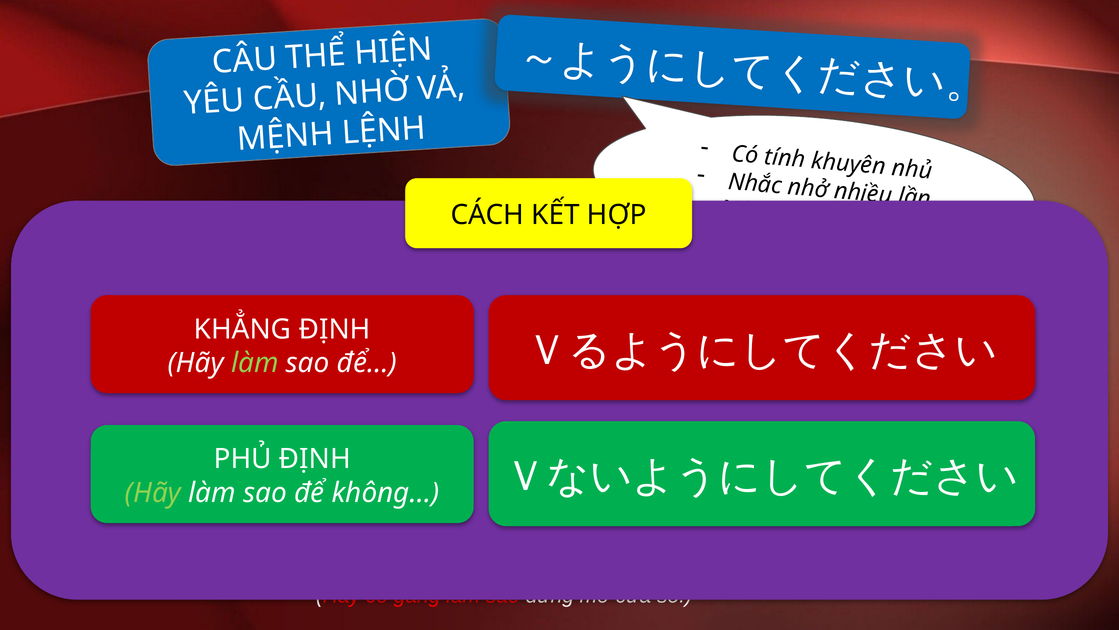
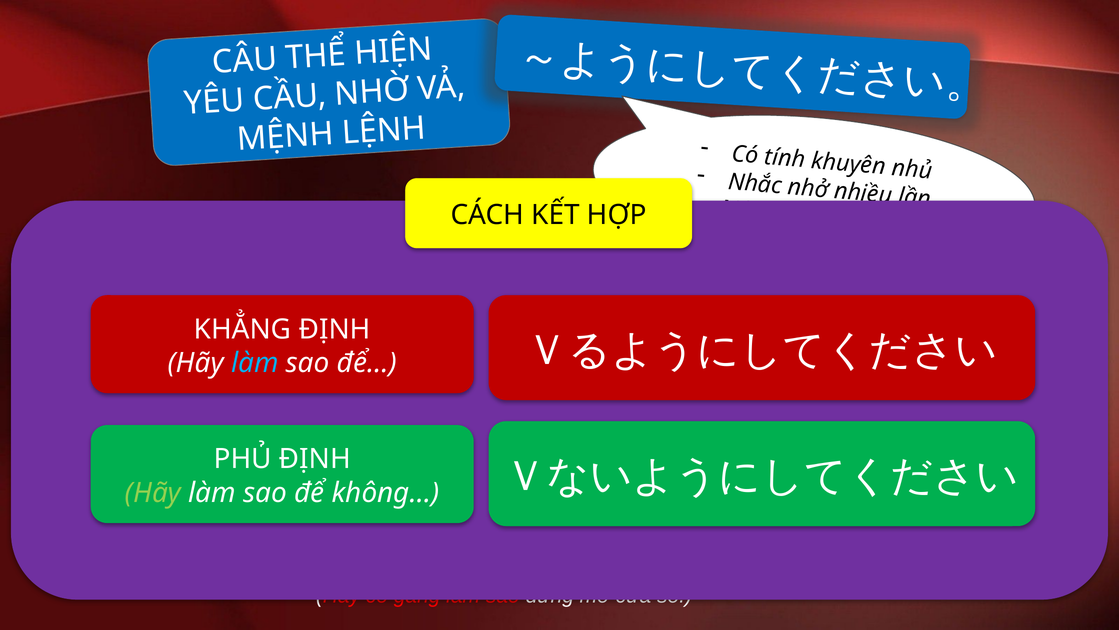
làm at (255, 363) colour: light green -> light blue
